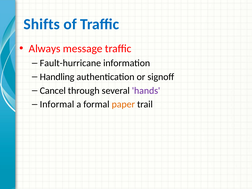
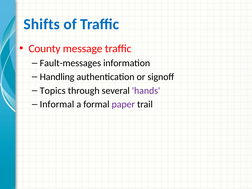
Always: Always -> County
Fault-hurricane: Fault-hurricane -> Fault-messages
Cancel: Cancel -> Topics
paper colour: orange -> purple
